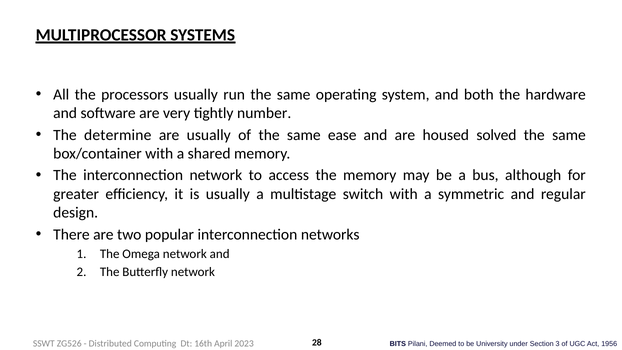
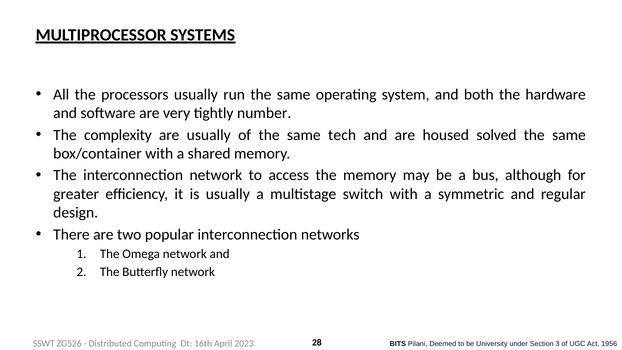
determine: determine -> complexity
ease: ease -> tech
